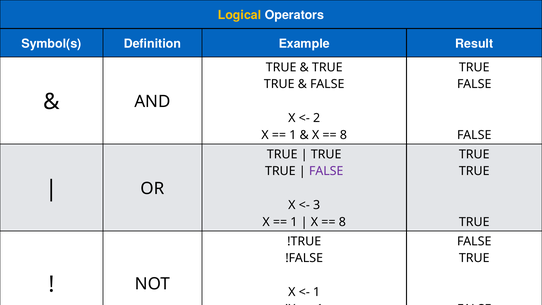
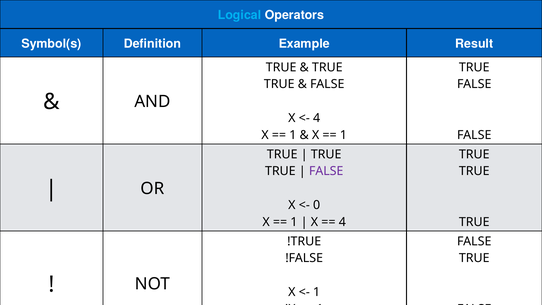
Logical colour: yellow -> light blue
2 at (317, 118): 2 -> 4
8 at (343, 135): 8 -> 1
3: 3 -> 0
8 at (342, 222): 8 -> 4
